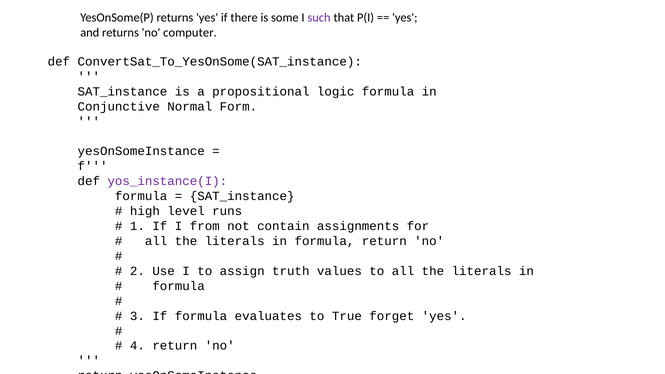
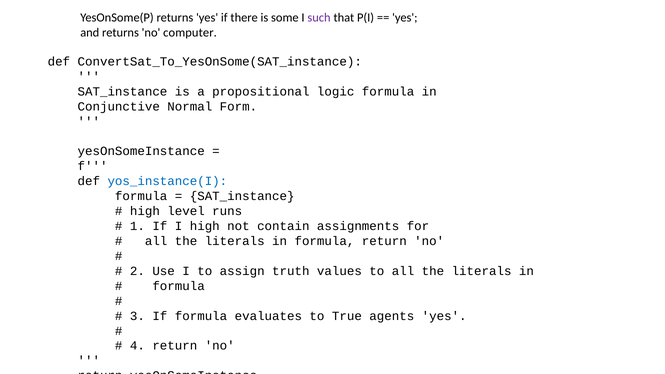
yos_instance(I colour: purple -> blue
I from: from -> high
forget: forget -> agents
